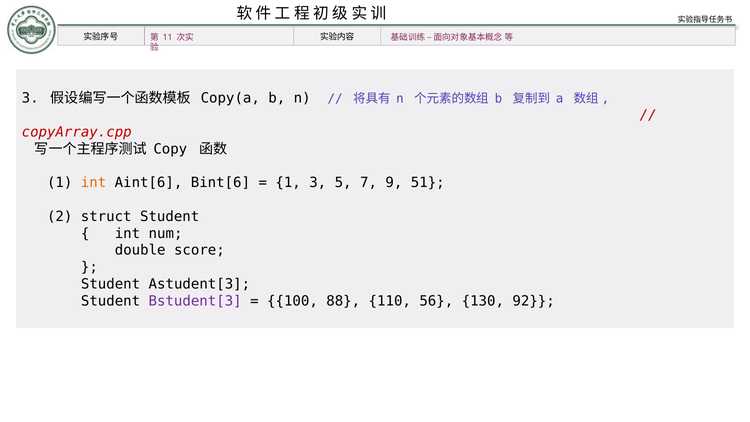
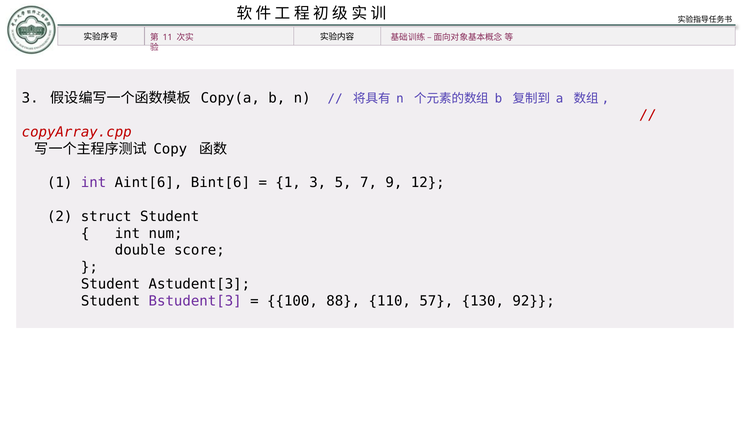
int at (94, 183) colour: orange -> purple
51: 51 -> 12
56: 56 -> 57
